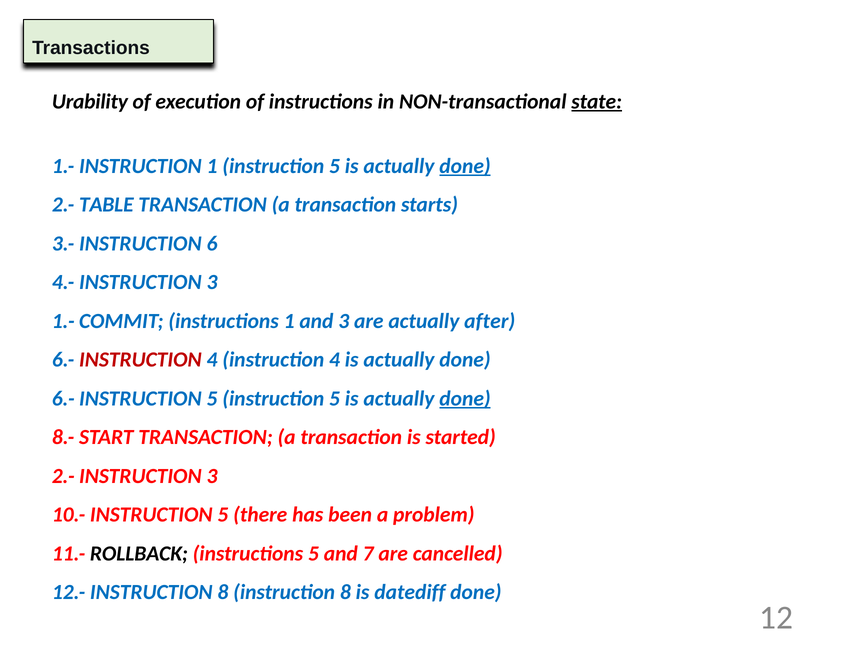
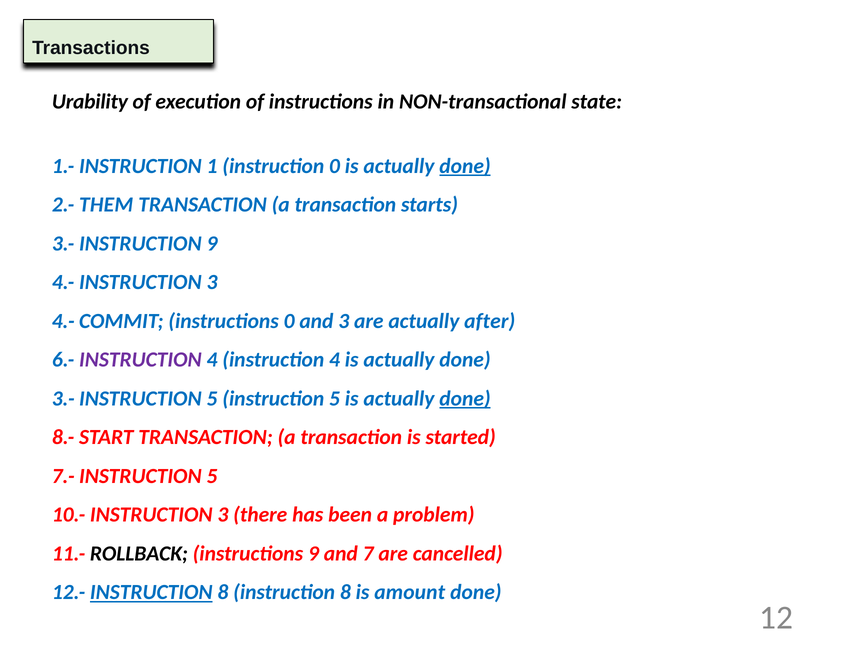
state underline: present -> none
1 instruction 5: 5 -> 0
TABLE: TABLE -> THEM
INSTRUCTION 6: 6 -> 9
1.- at (63, 321): 1.- -> 4.-
instructions 1: 1 -> 0
INSTRUCTION at (140, 360) colour: red -> purple
6.- at (63, 398): 6.- -> 3.-
2.- at (63, 476): 2.- -> 7.-
3 at (212, 476): 3 -> 5
10.- INSTRUCTION 5: 5 -> 3
instructions 5: 5 -> 9
INSTRUCTION at (151, 592) underline: none -> present
datediff: datediff -> amount
